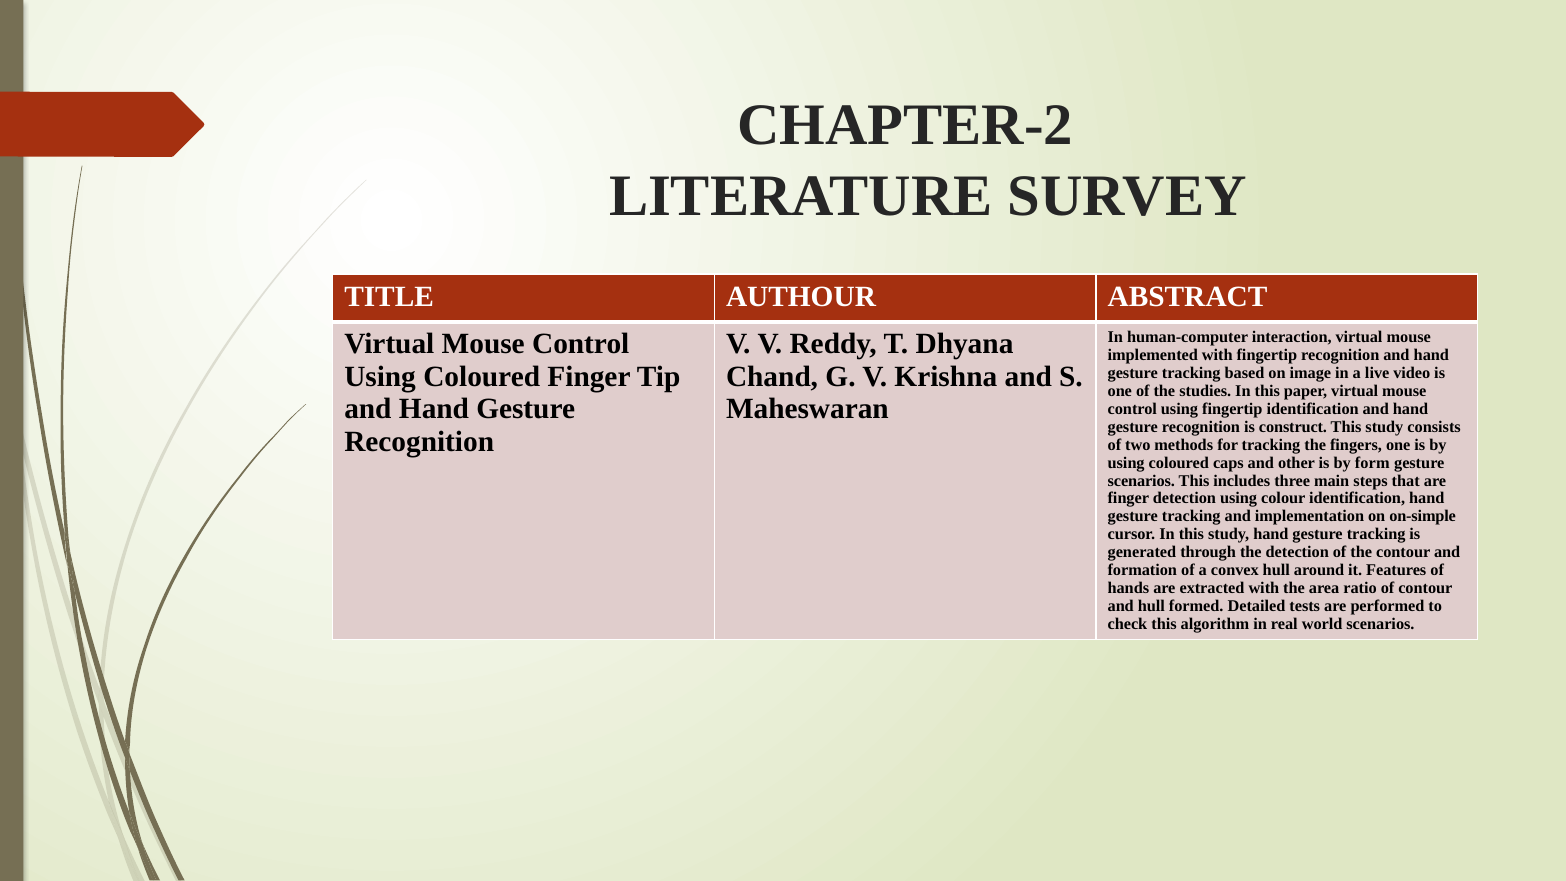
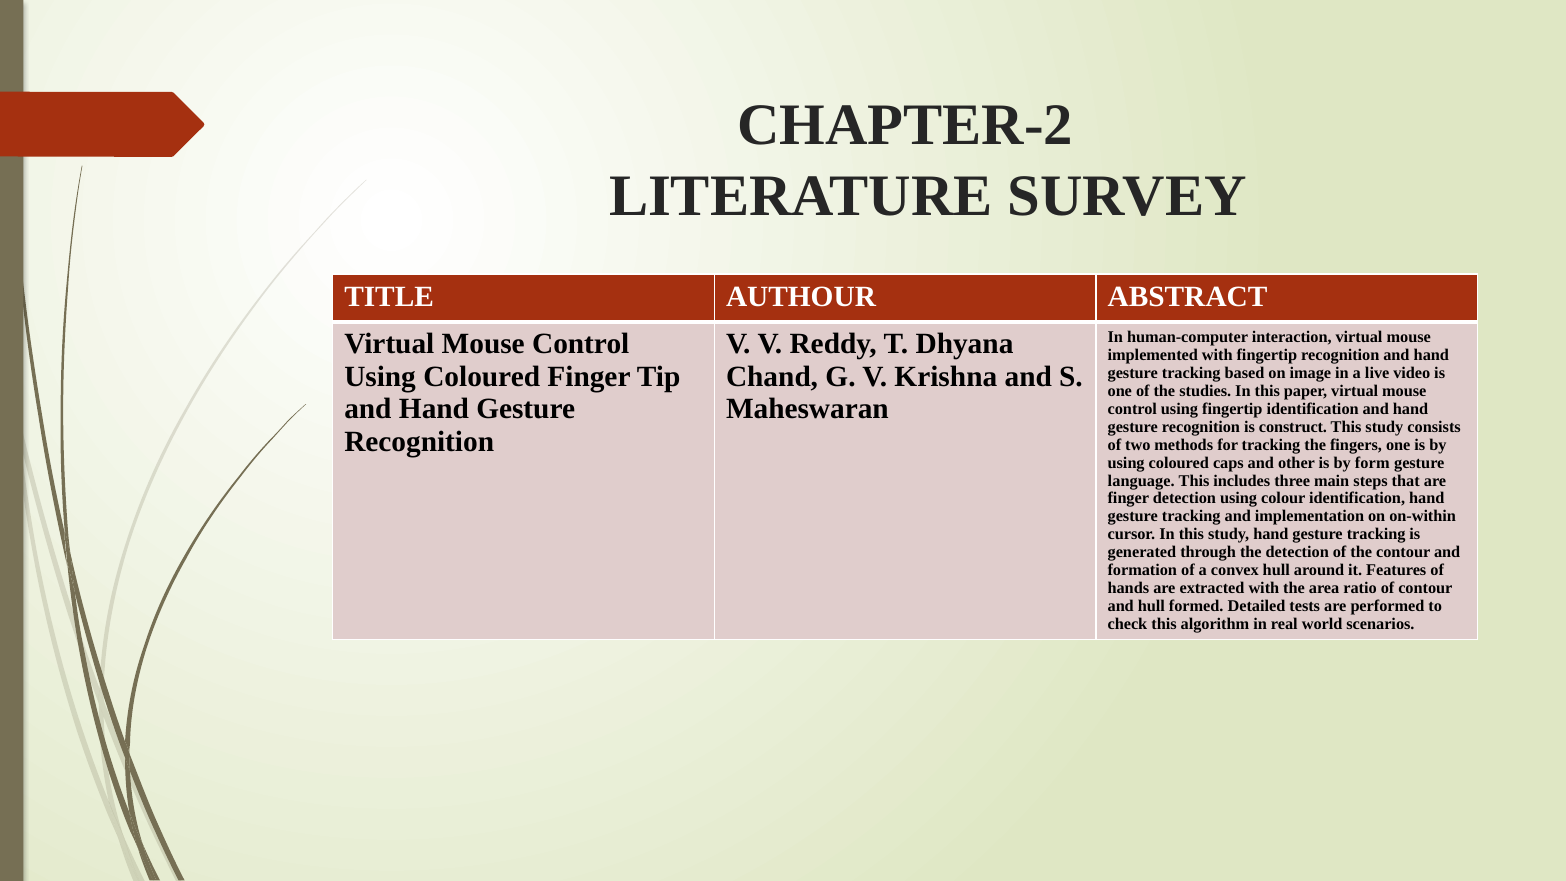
scenarios at (1141, 481): scenarios -> language
on-simple: on-simple -> on-within
